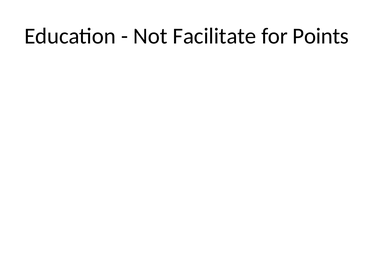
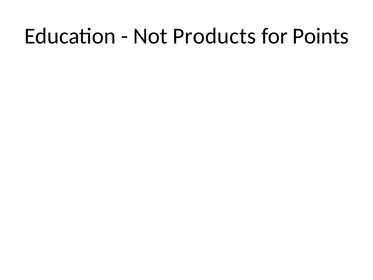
Facilitate: Facilitate -> Products
